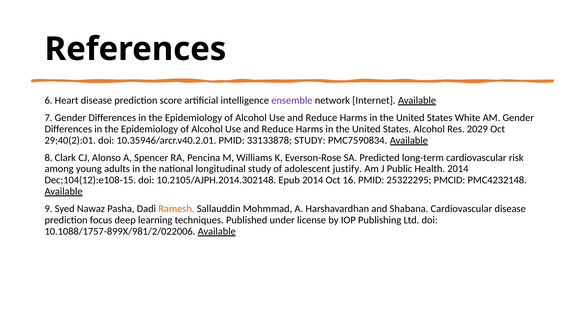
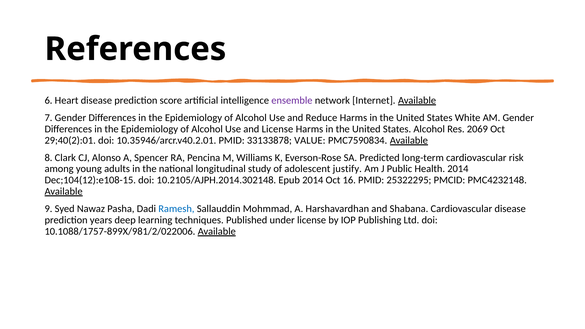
Reduce at (277, 129): Reduce -> License
2029: 2029 -> 2069
33133878 STUDY: STUDY -> VALUE
Ramesh colour: orange -> blue
focus: focus -> years
